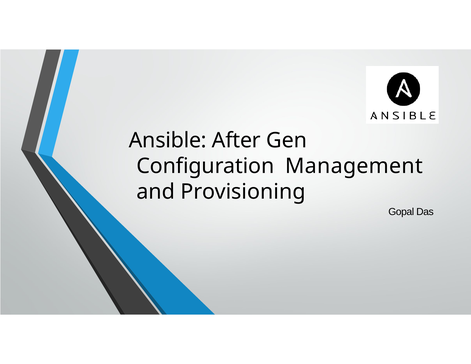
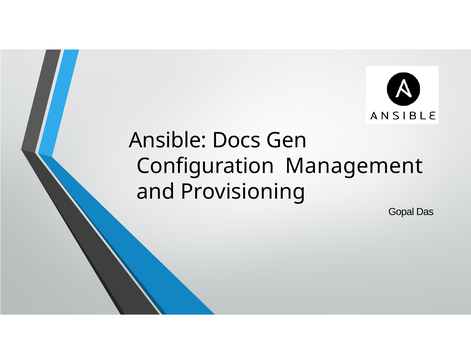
After: After -> Docs
